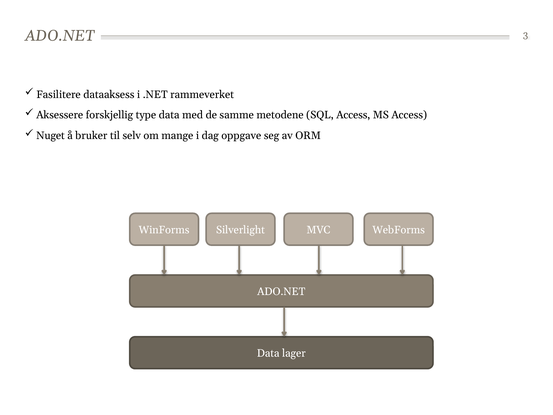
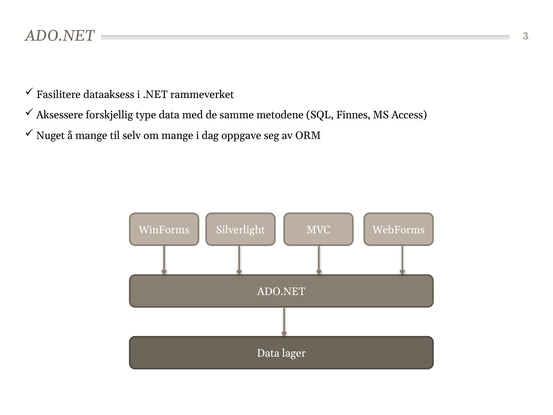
SQL Access: Access -> Finnes
å bruker: bruker -> mange
